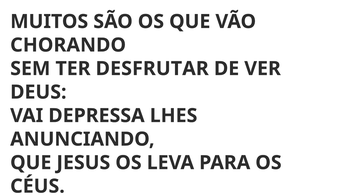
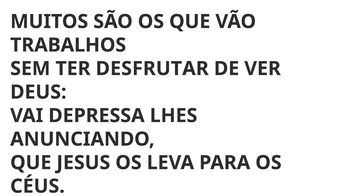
CHORANDO: CHORANDO -> TRABALHOS
